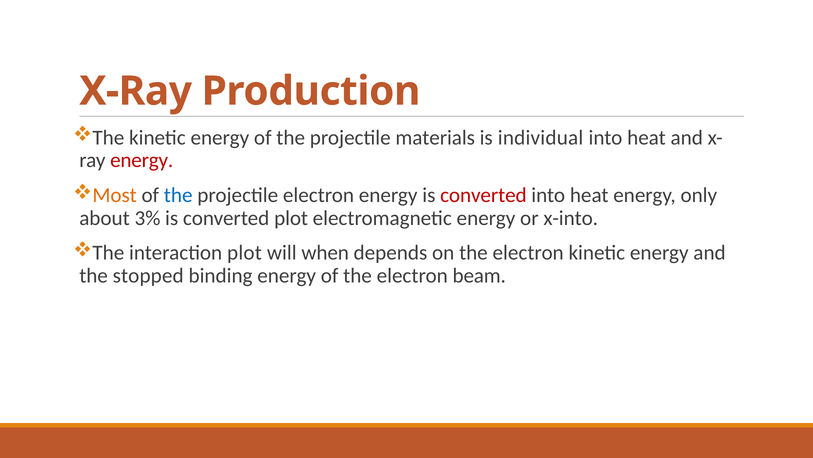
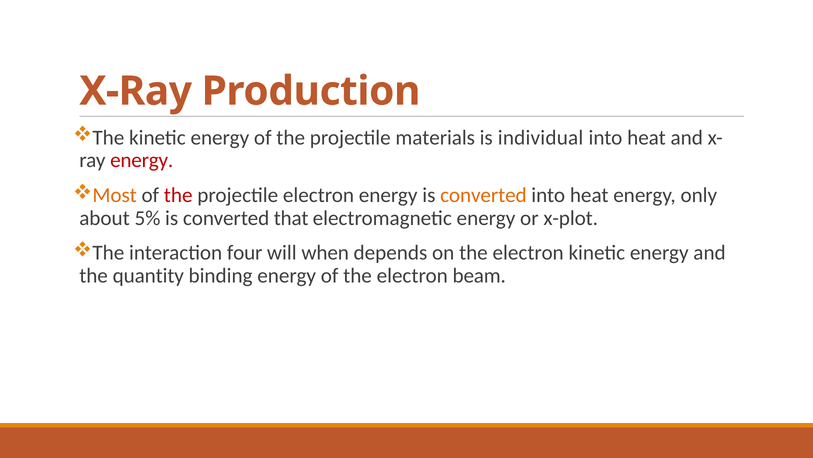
the at (178, 195) colour: blue -> red
converted at (483, 195) colour: red -> orange
3%: 3% -> 5%
converted plot: plot -> that
x-into: x-into -> x-plot
interaction plot: plot -> four
stopped: stopped -> quantity
